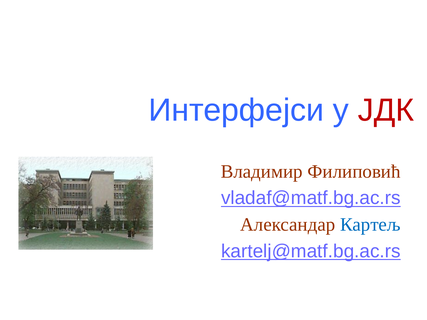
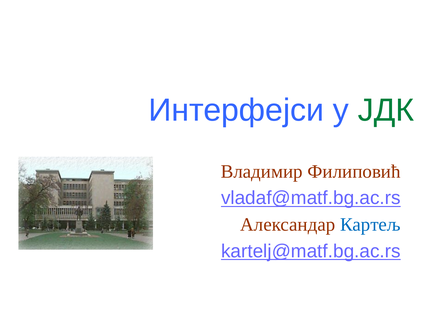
ЈДК colour: red -> green
